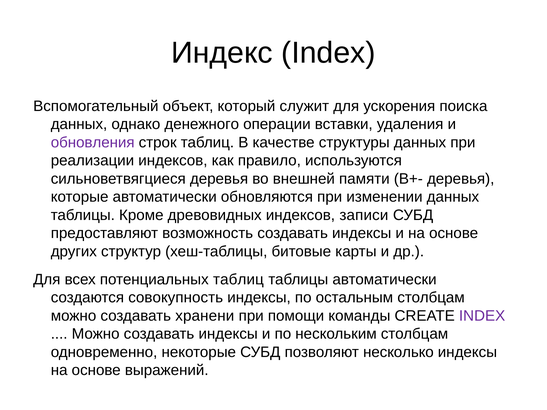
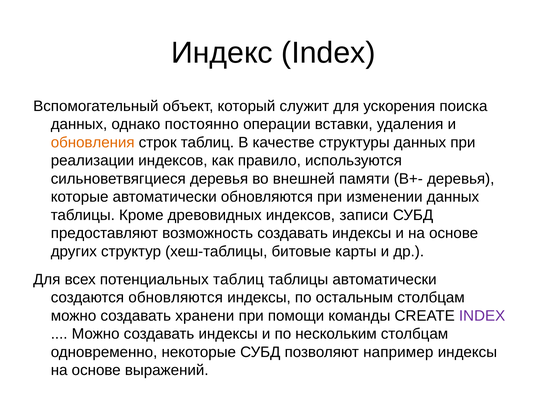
денежного: денежного -> постоянно
обновления colour: purple -> orange
создаются совокупность: совокупность -> обновляются
несколько: несколько -> например
